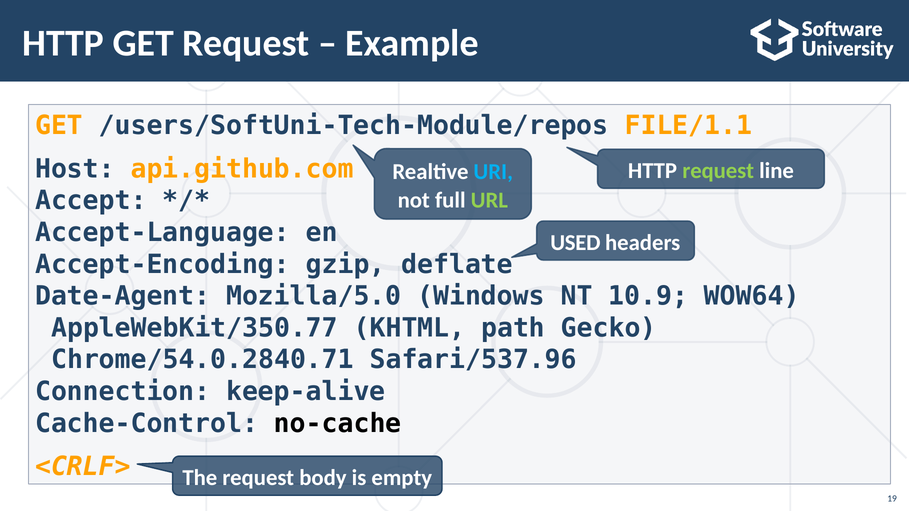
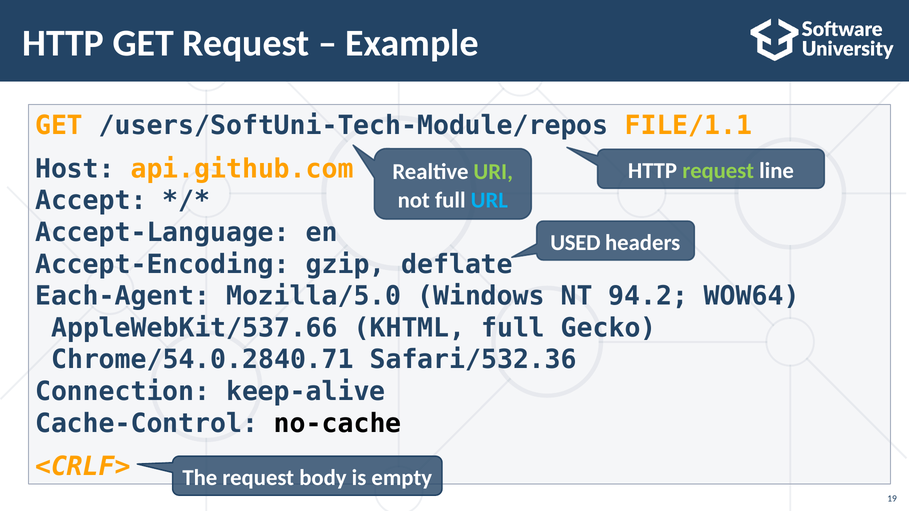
URI colour: light blue -> light green
URL colour: light green -> light blue
Date-Agent: Date-Agent -> Each-Agent
10.9: 10.9 -> 94.2
AppleWebKit/350.77: AppleWebKit/350.77 -> AppleWebKit/537.66
KHTML path: path -> full
Safari/537.96: Safari/537.96 -> Safari/532.36
